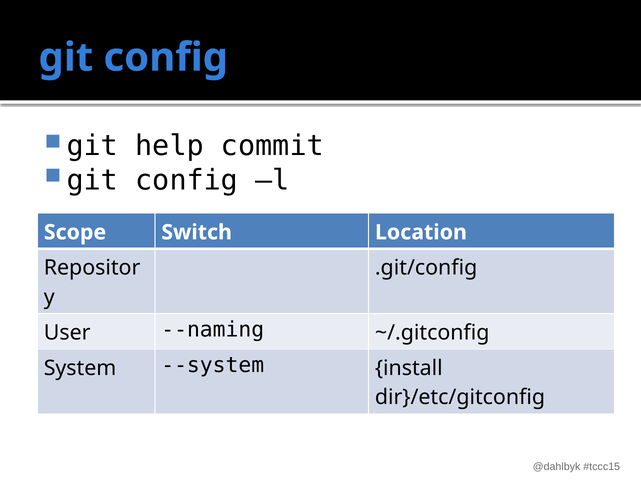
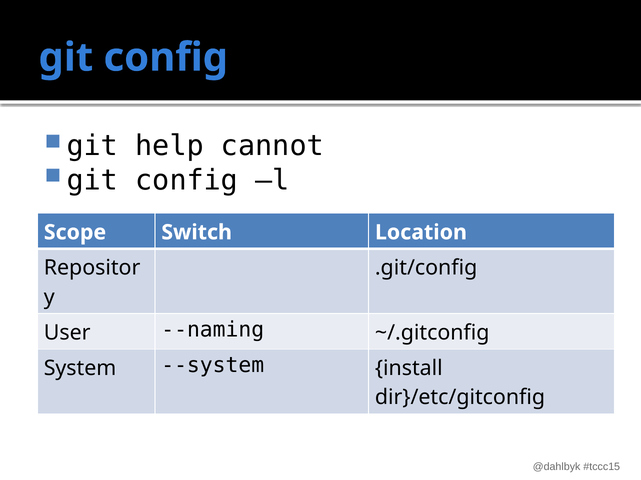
commit: commit -> cannot
